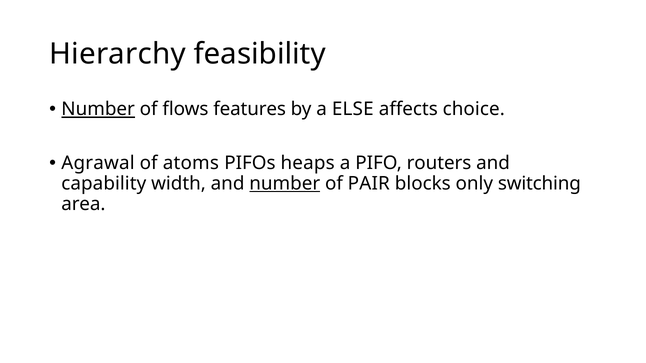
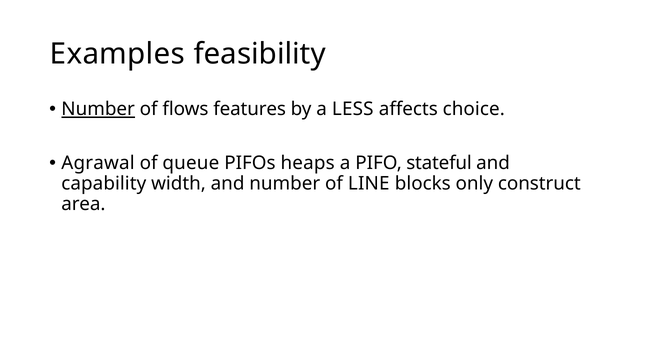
Hierarchy: Hierarchy -> Examples
ELSE: ELSE -> LESS
atoms: atoms -> queue
routers: routers -> stateful
number at (285, 184) underline: present -> none
PAIR: PAIR -> LINE
switching: switching -> construct
